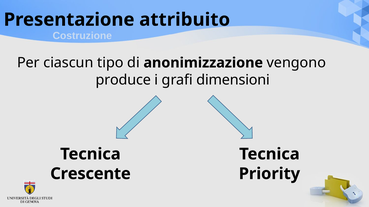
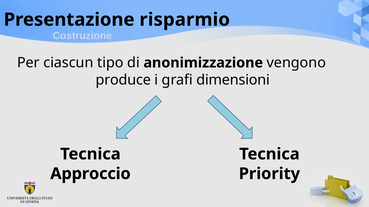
attribuito: attribuito -> risparmio
Crescente: Crescente -> Approccio
